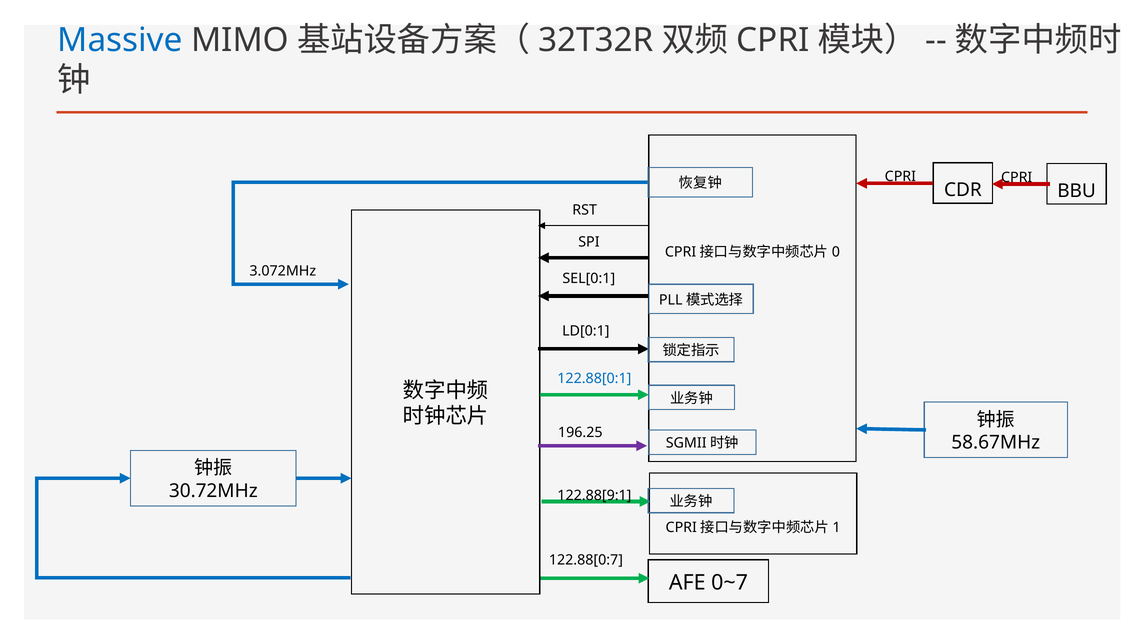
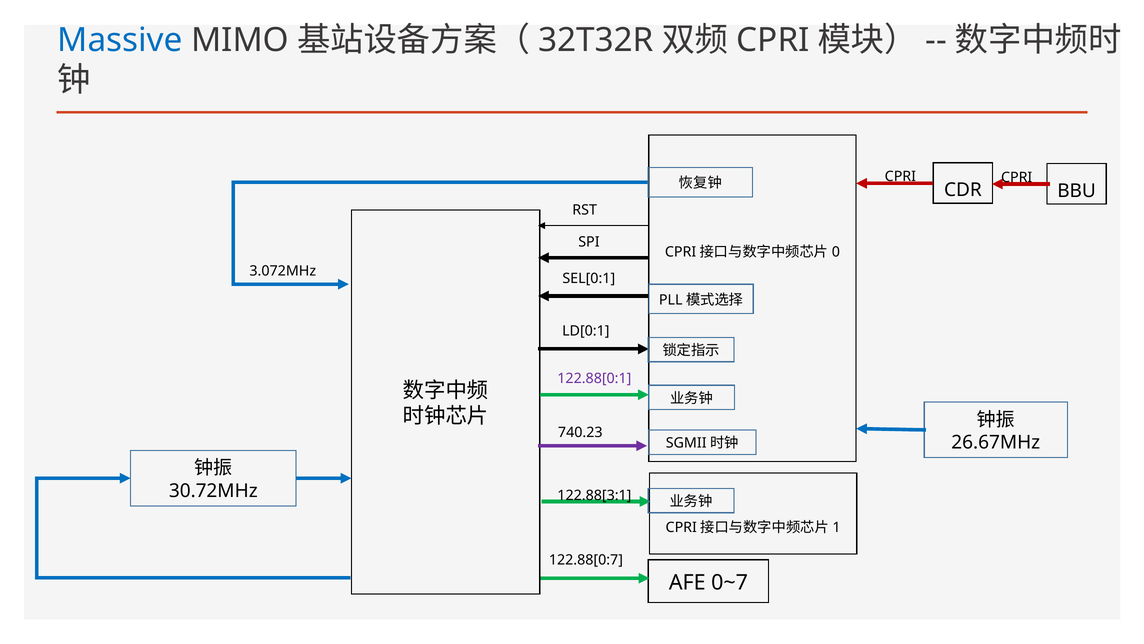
122.88[0:1 colour: blue -> purple
196.25: 196.25 -> 740.23
58.67MHz: 58.67MHz -> 26.67MHz
122.88[9:1: 122.88[9:1 -> 122.88[3:1
